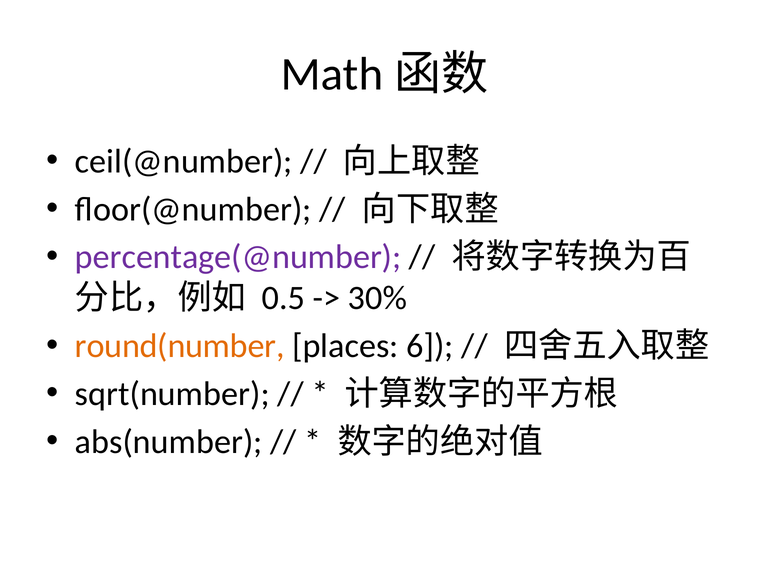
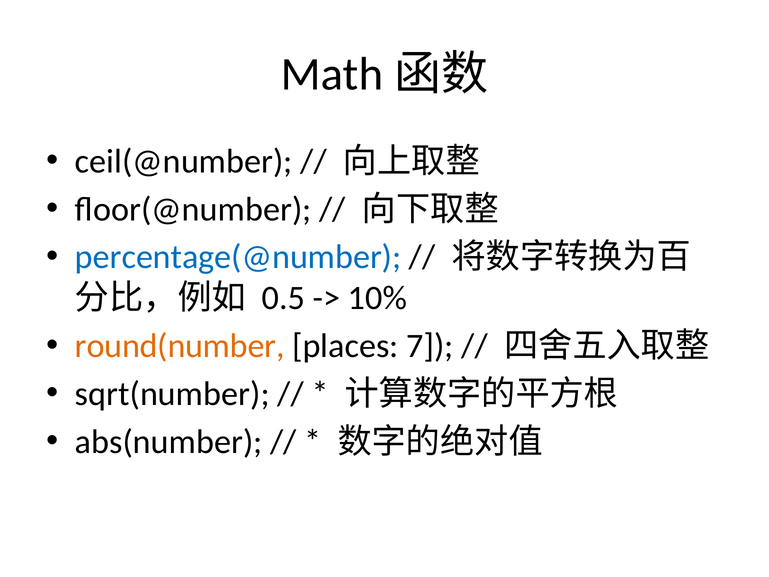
percentage(@number colour: purple -> blue
30%: 30% -> 10%
6: 6 -> 7
